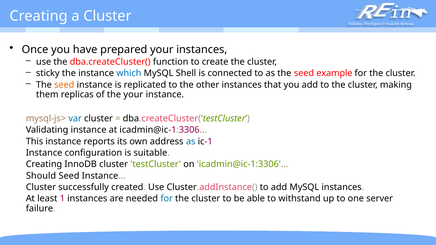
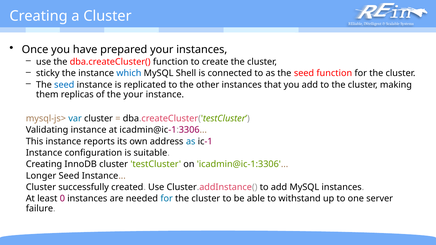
seed example: example -> function
seed at (64, 85) colour: orange -> blue
Should: Should -> Longer
1: 1 -> 0
